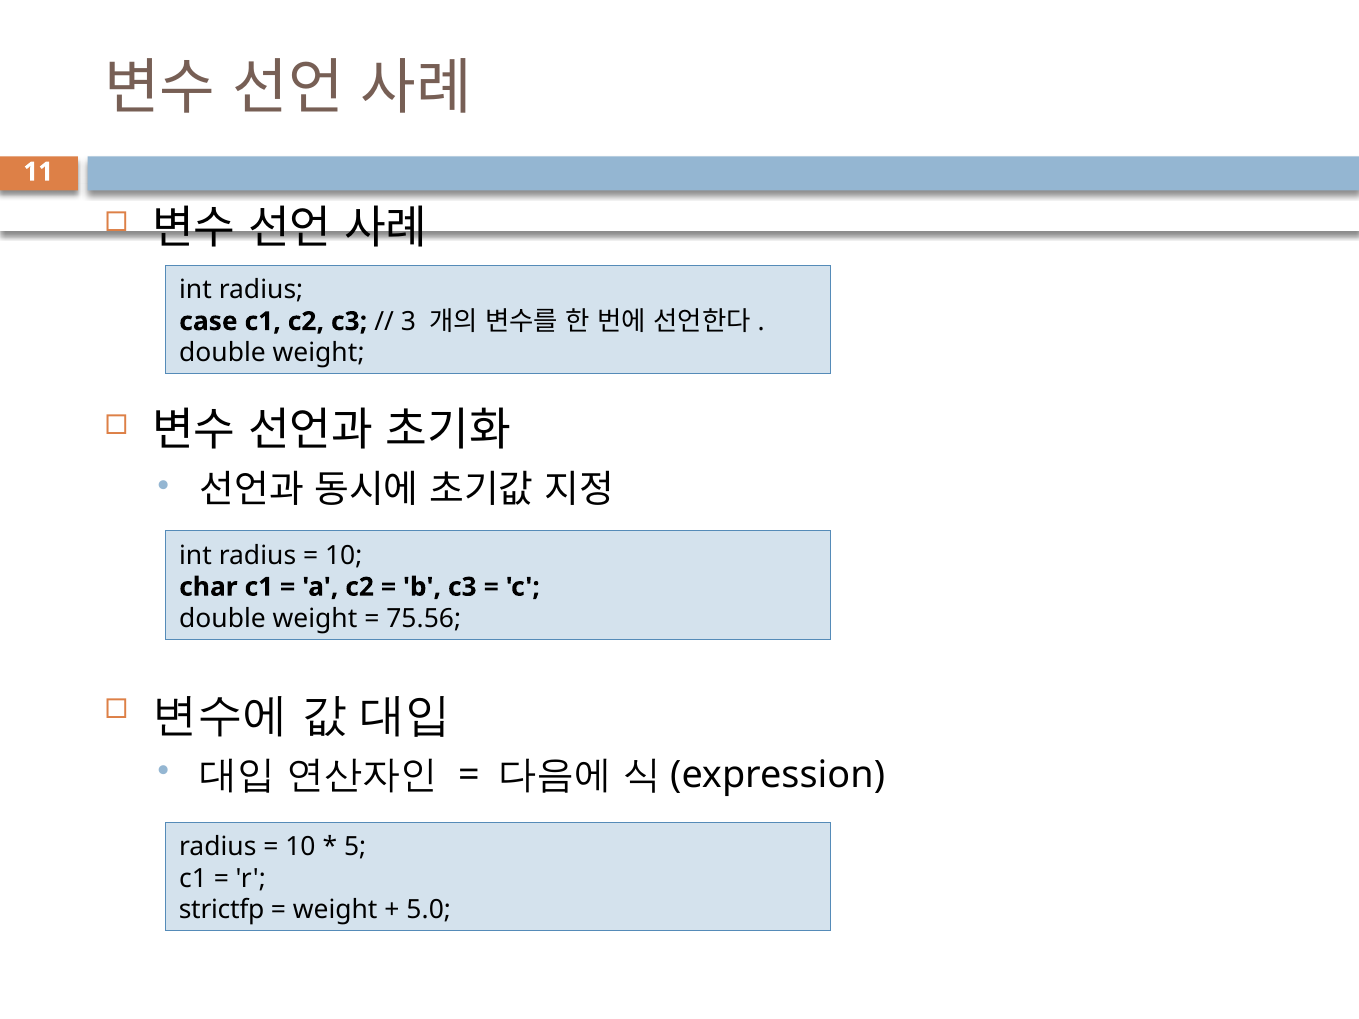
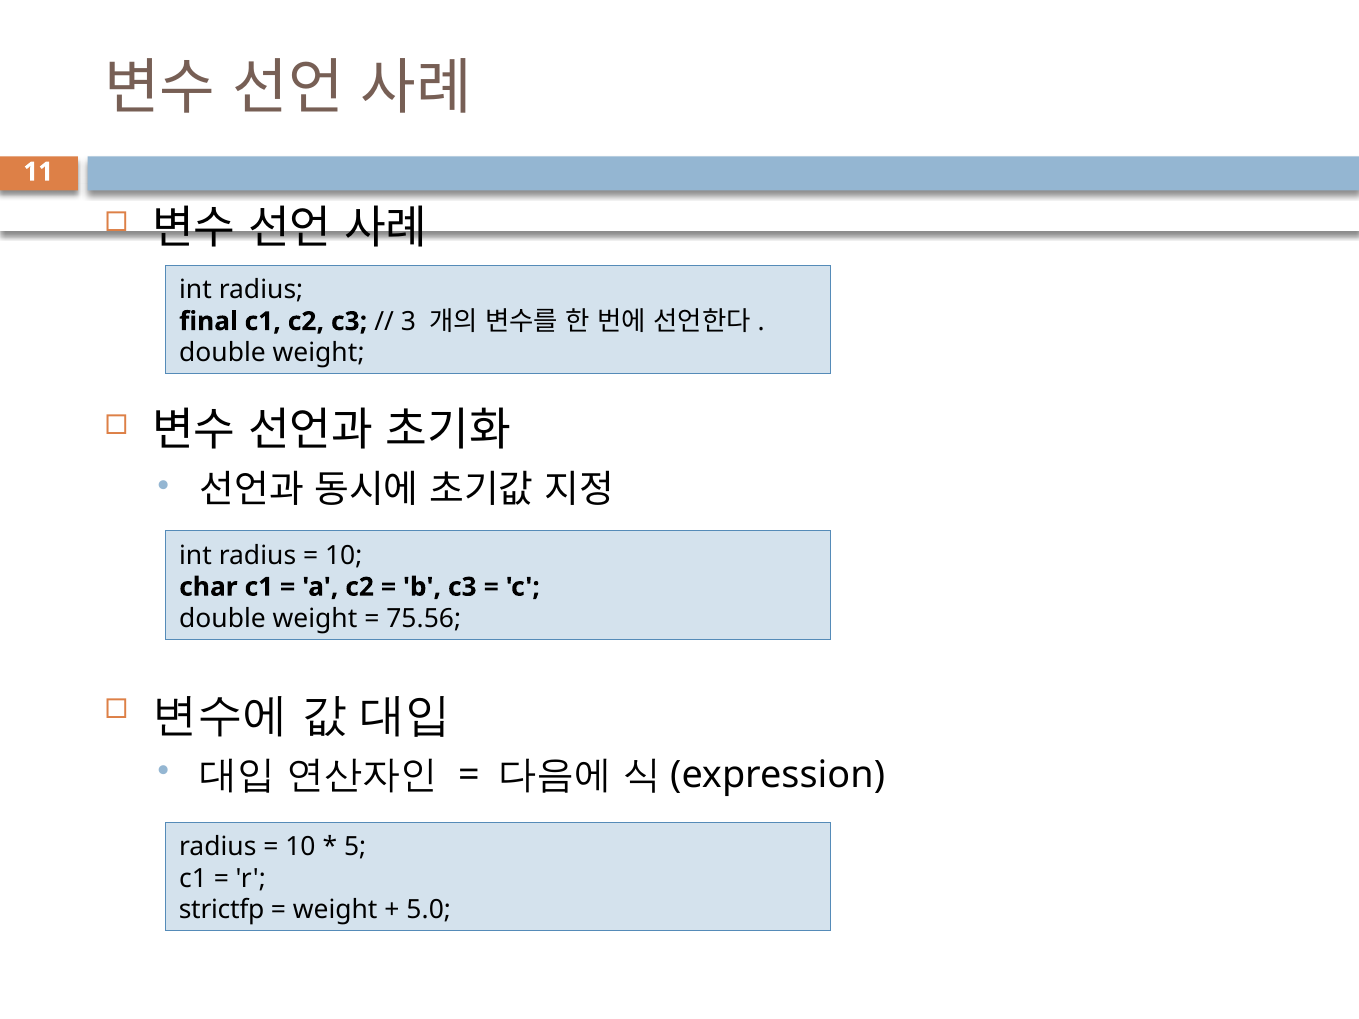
case: case -> final
